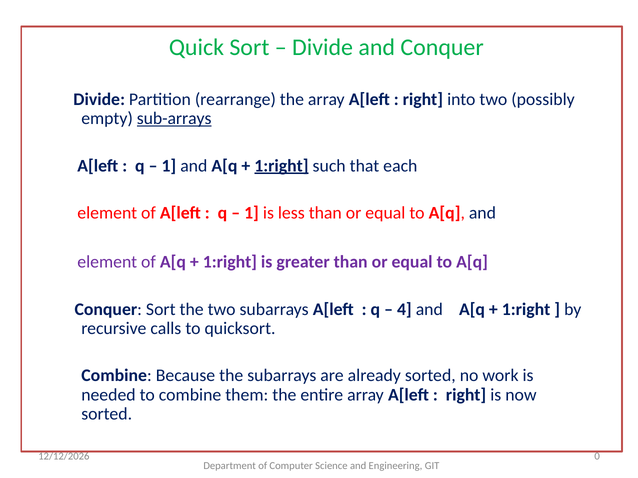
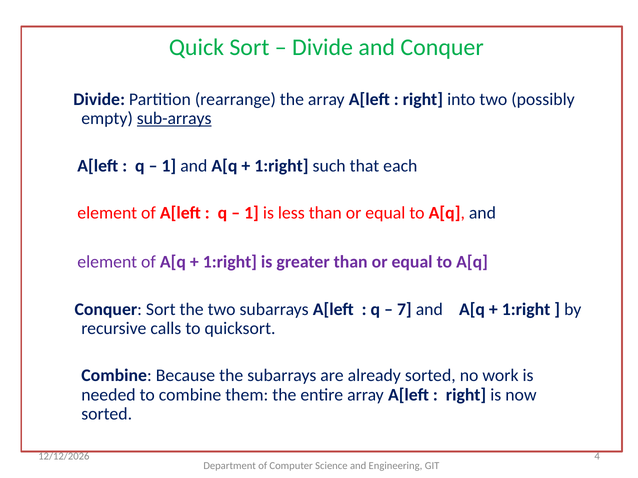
1:right at (281, 166) underline: present -> none
4: 4 -> 7
0: 0 -> 4
